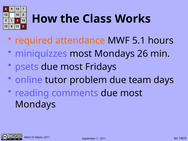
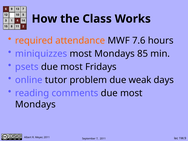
5.1: 5.1 -> 7.6
26: 26 -> 85
team: team -> weak
